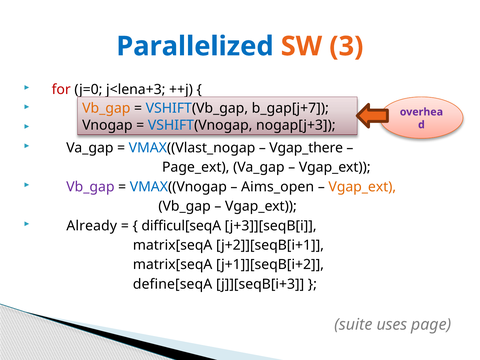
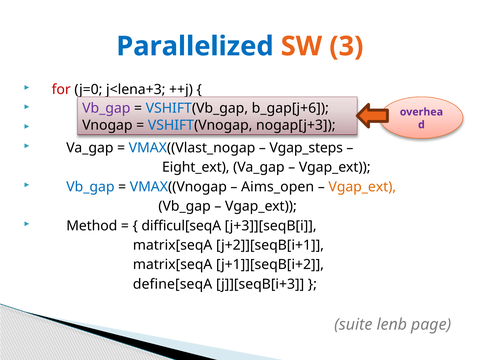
Vb_gap at (106, 108) colour: orange -> purple
b_gap[j+7: b_gap[j+7 -> b_gap[j+6
Vgap_there: Vgap_there -> Vgap_steps
Page_ext: Page_ext -> Eight_ext
Vb_gap at (90, 187) colour: purple -> blue
Already: Already -> Method
uses: uses -> lenb
